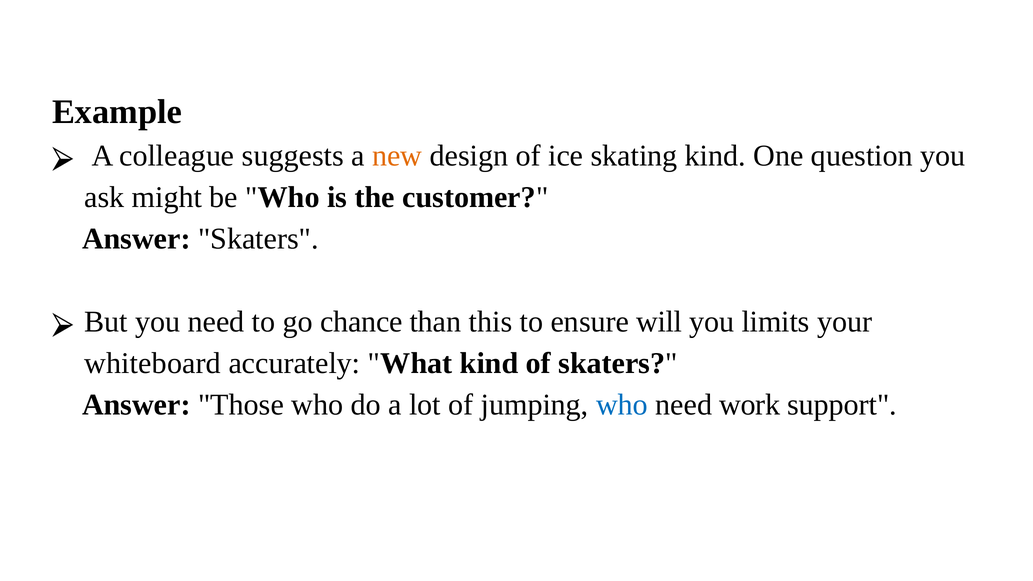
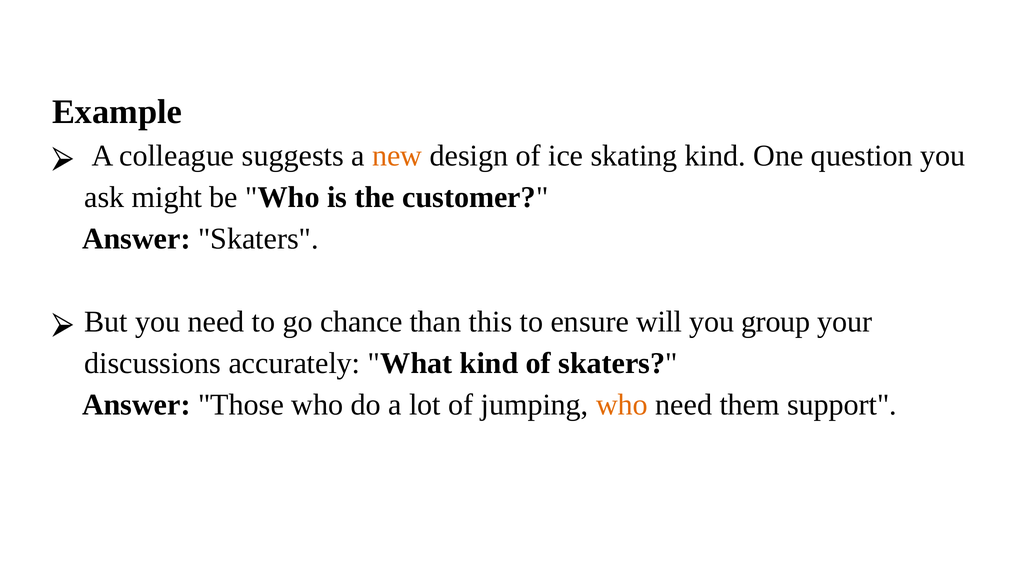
limits: limits -> group
whiteboard: whiteboard -> discussions
who at (622, 405) colour: blue -> orange
work: work -> them
